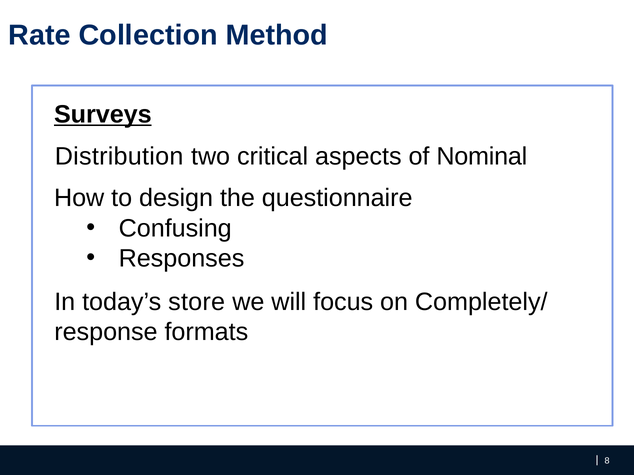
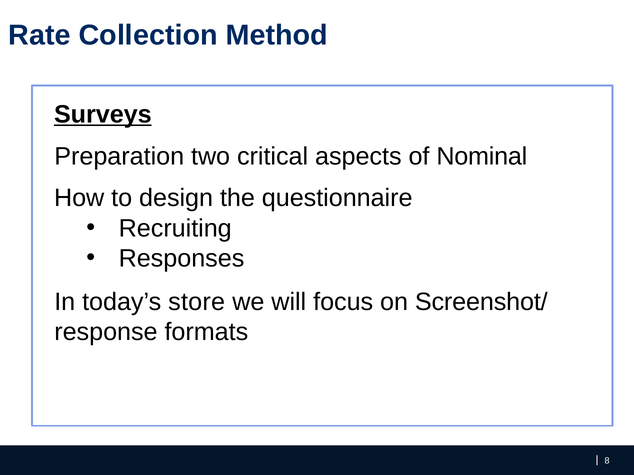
Distribution: Distribution -> Preparation
Confusing: Confusing -> Recruiting
Completely/: Completely/ -> Screenshot/
